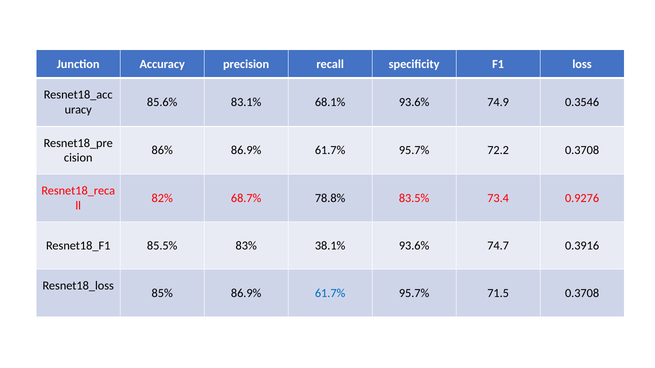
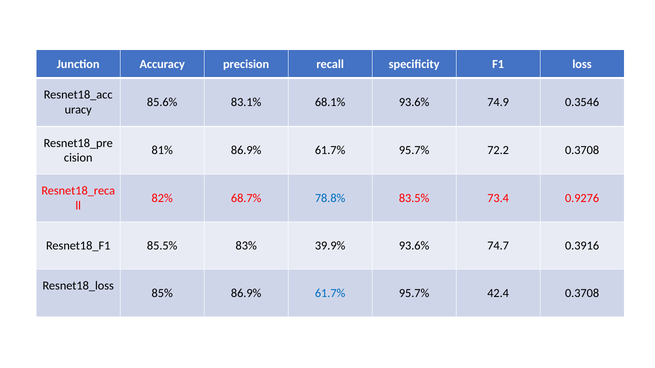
86%: 86% -> 81%
78.8% colour: black -> blue
38.1%: 38.1% -> 39.9%
71.5: 71.5 -> 42.4
